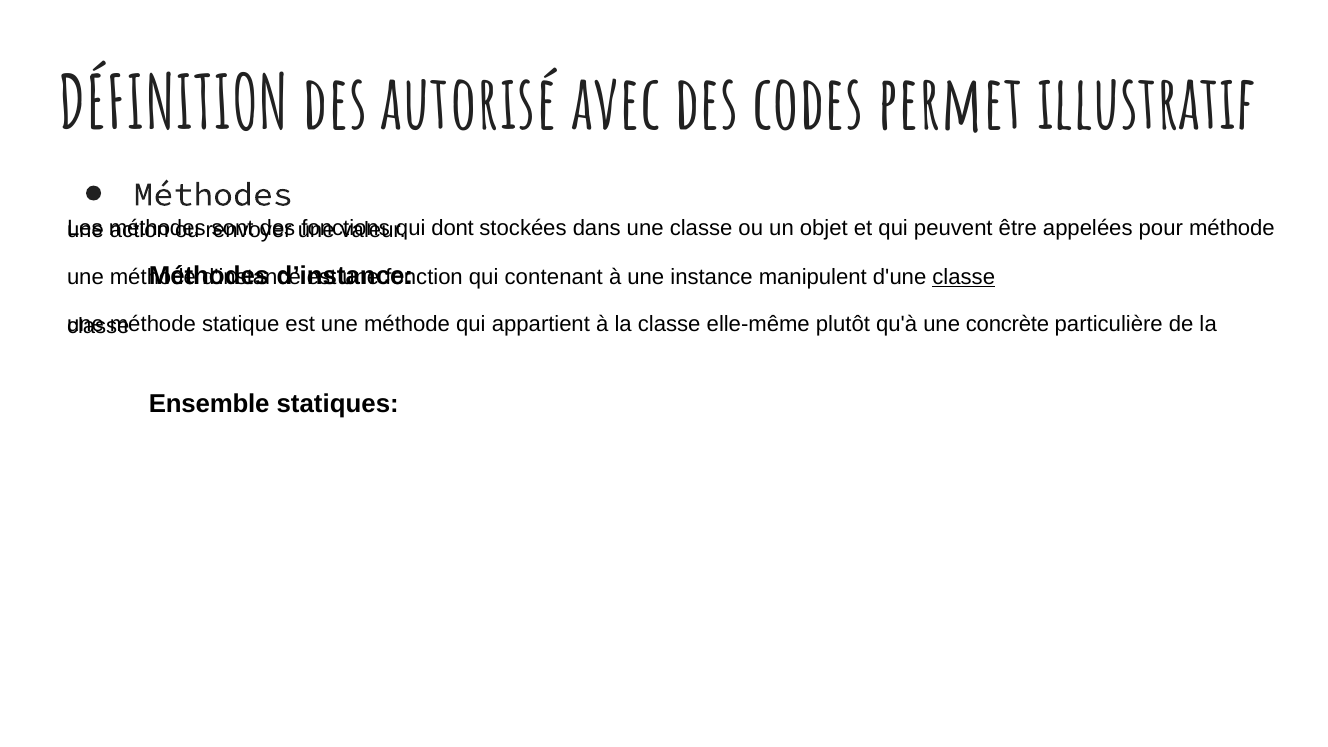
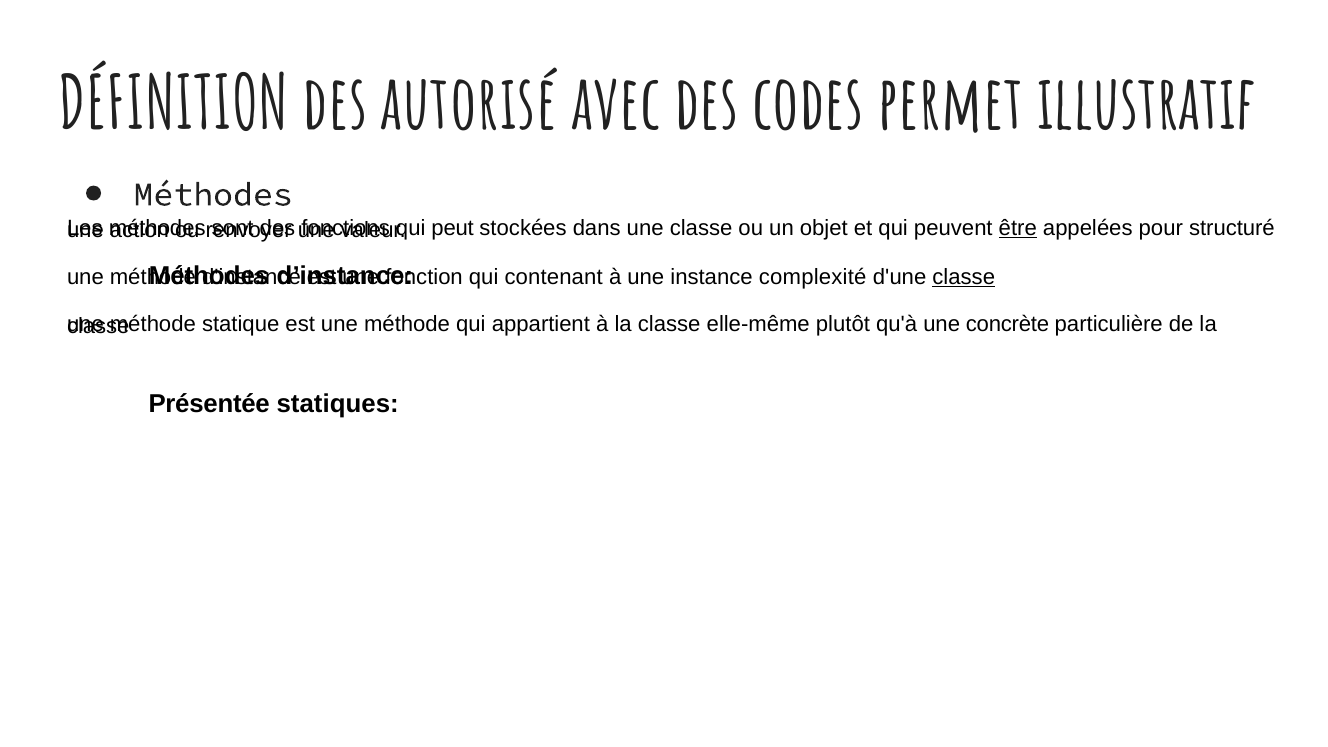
dont: dont -> peut
être underline: none -> present
pour méthode: méthode -> structuré
manipulent: manipulent -> complexité
Ensemble: Ensemble -> Présentée
